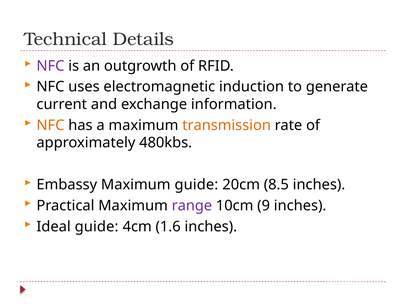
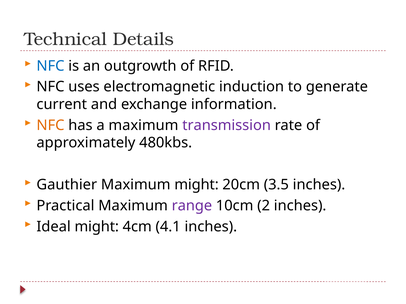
NFC at (50, 66) colour: purple -> blue
transmission colour: orange -> purple
Embassy: Embassy -> Gauthier
Maximum guide: guide -> might
8.5: 8.5 -> 3.5
9: 9 -> 2
Ideal guide: guide -> might
1.6: 1.6 -> 4.1
